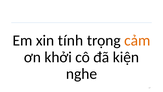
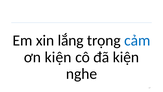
tính: tính -> lắng
cảm colour: orange -> blue
ơn khởi: khởi -> kiện
